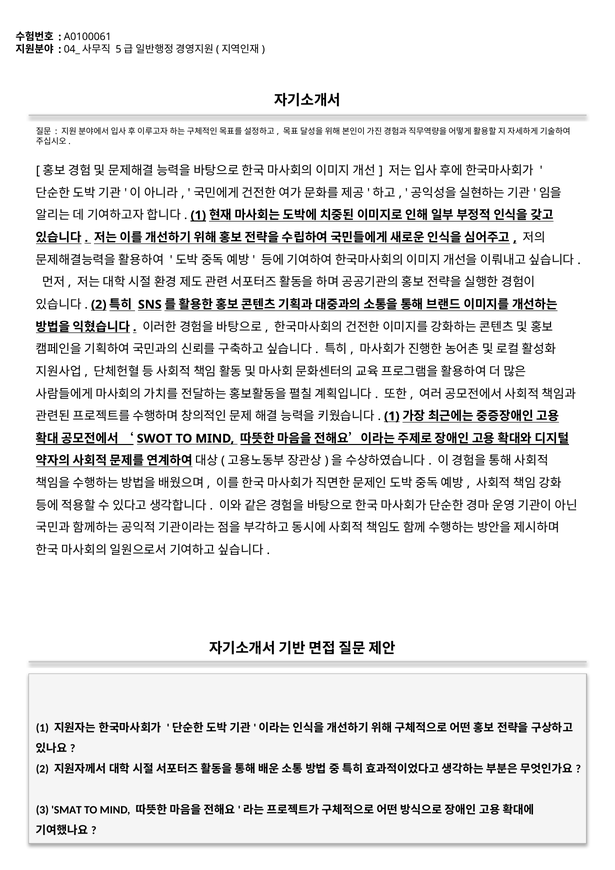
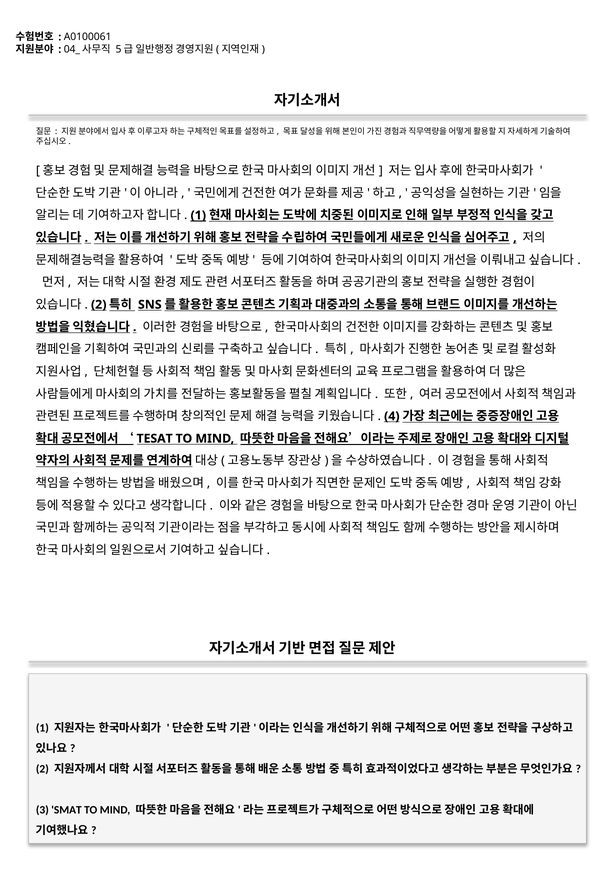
1 at (392, 416): 1 -> 4
SWOT: SWOT -> TESAT
